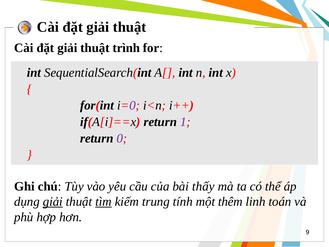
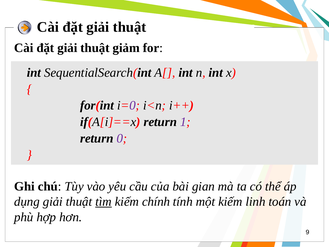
trình: trình -> giảm
thấy: thấy -> gian
giải at (53, 201) underline: present -> none
trung: trung -> chính
một thêm: thêm -> kiếm
